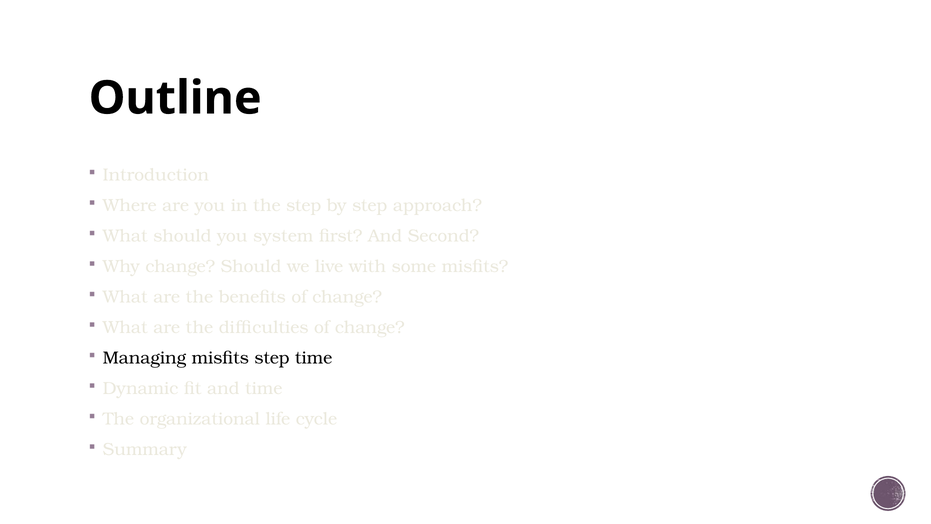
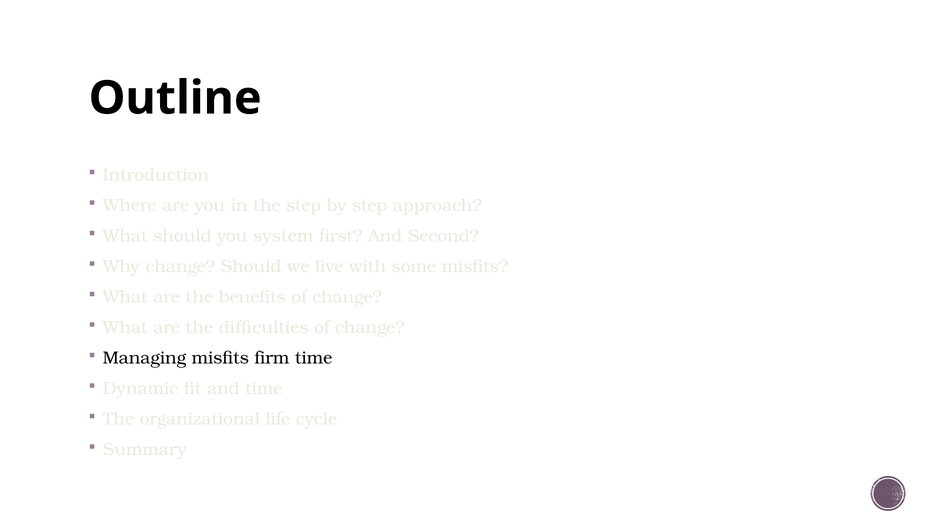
misfits step: step -> firm
